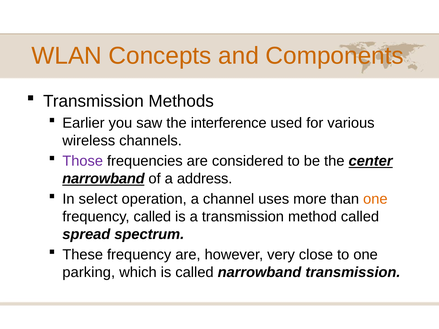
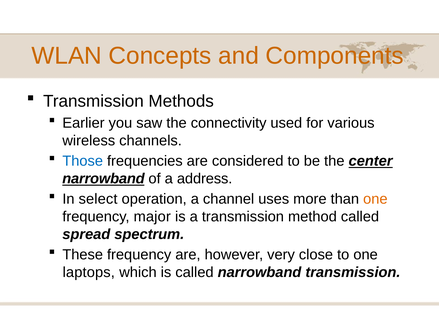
interference: interference -> connectivity
Those colour: purple -> blue
frequency called: called -> major
parking: parking -> laptops
